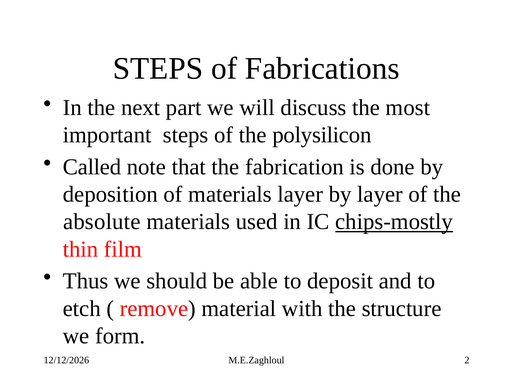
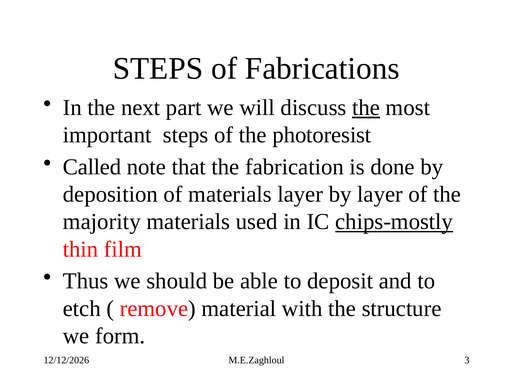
the at (366, 108) underline: none -> present
polysilicon: polysilicon -> photoresist
absolute: absolute -> majority
2: 2 -> 3
